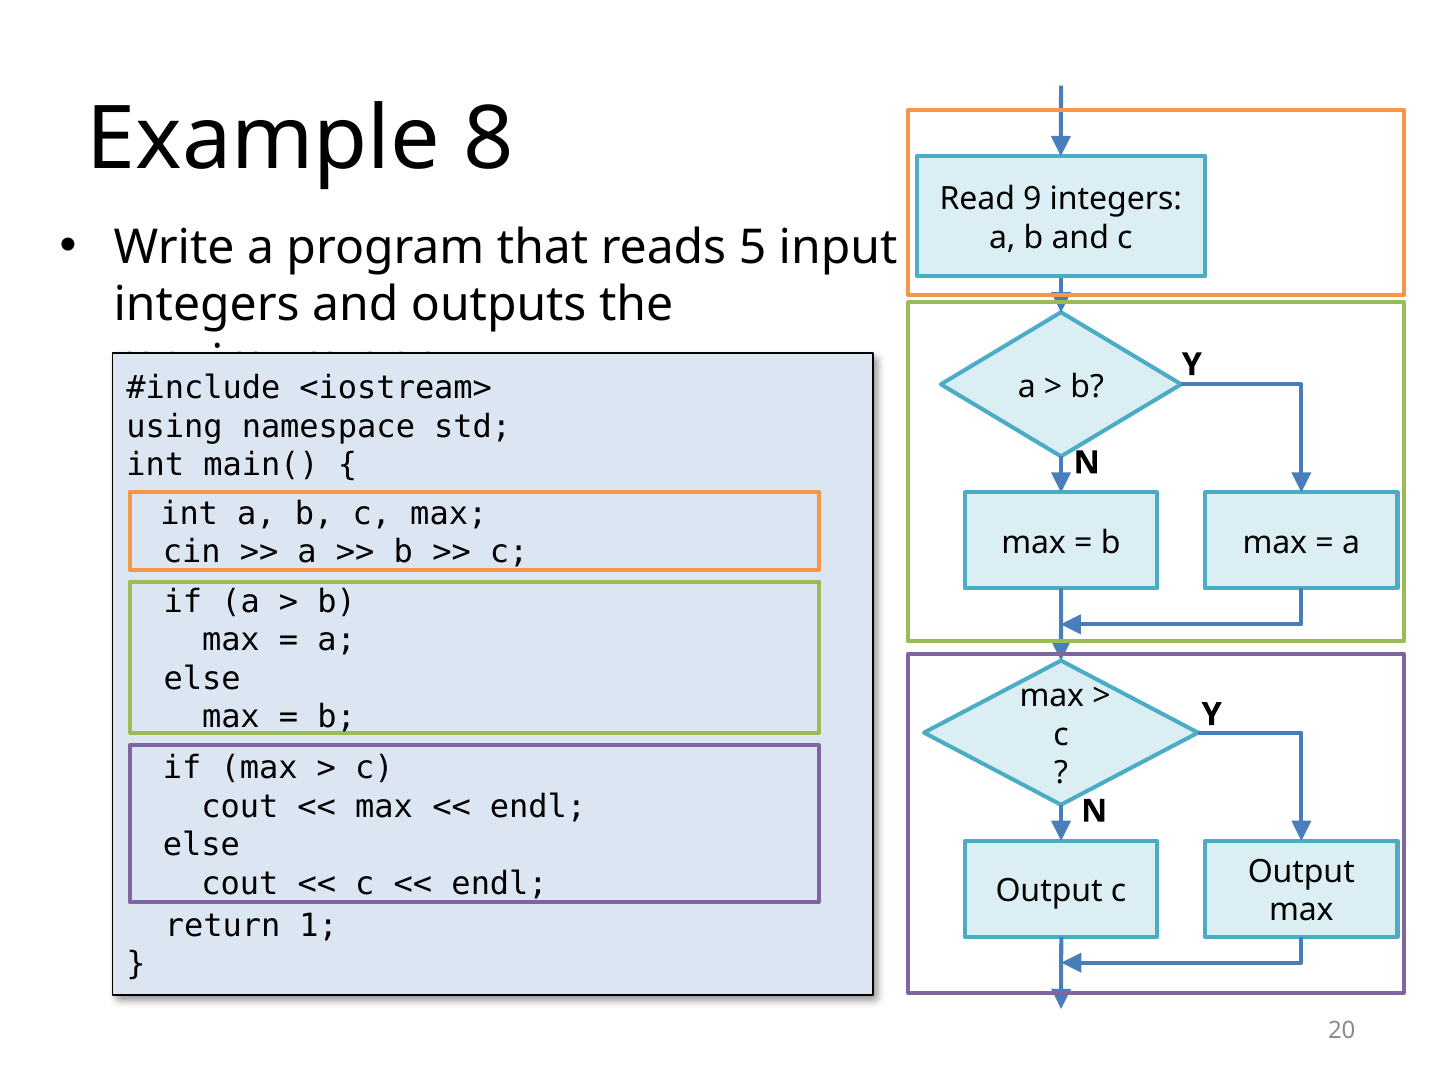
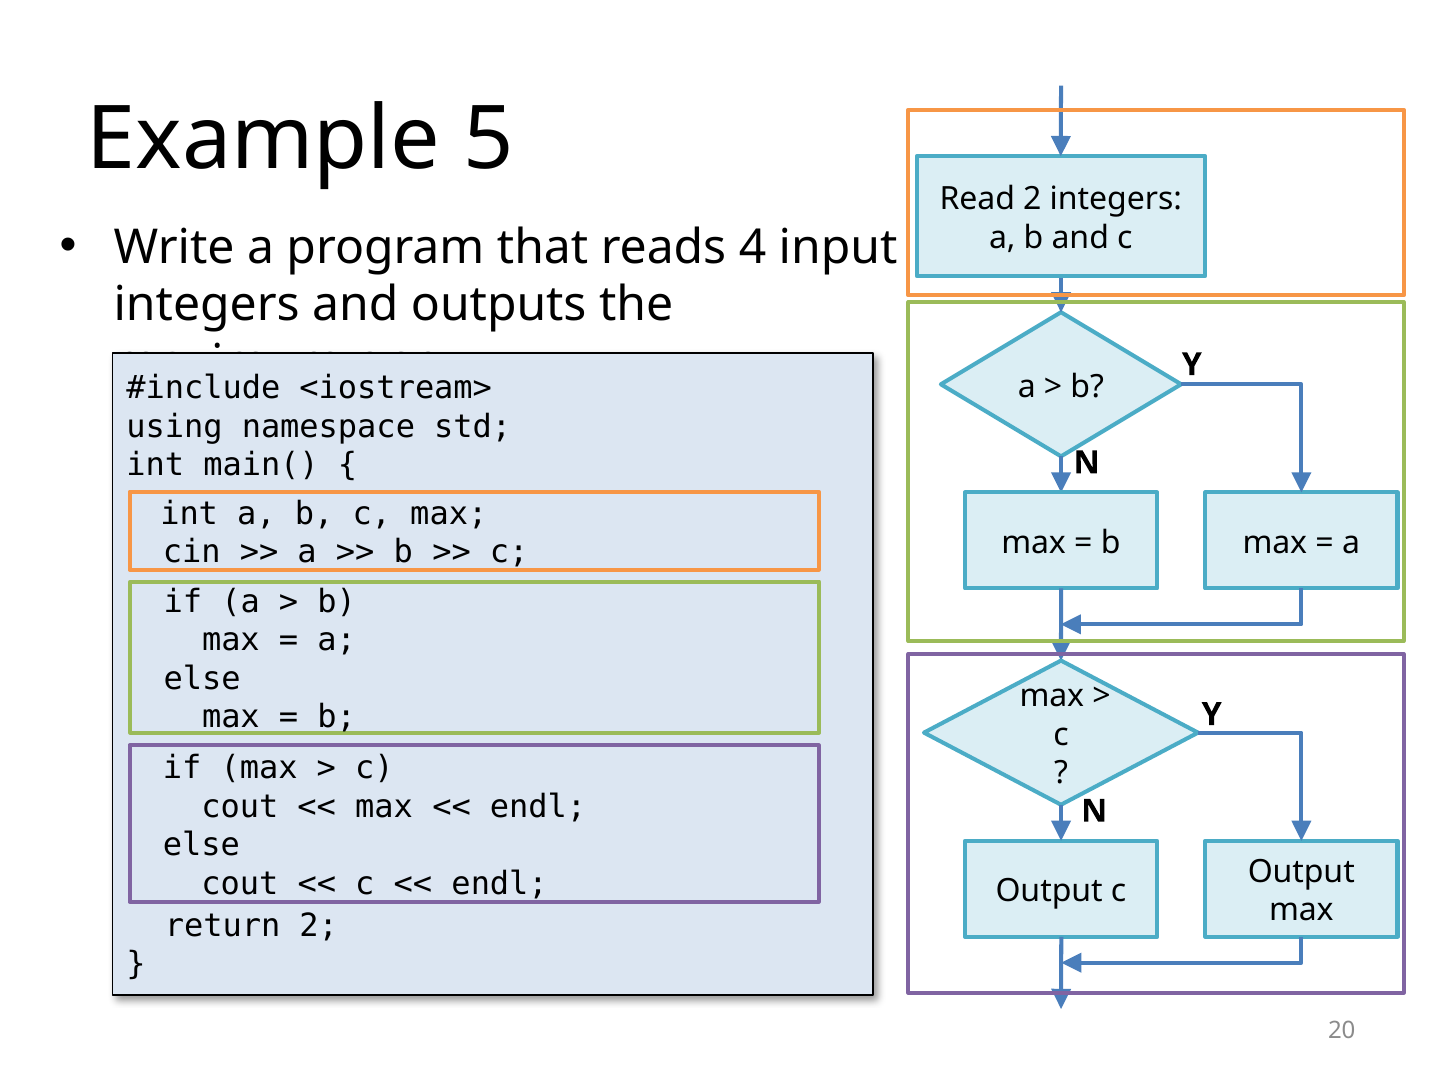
8: 8 -> 5
Read 9: 9 -> 2
5: 5 -> 4
return 1: 1 -> 2
